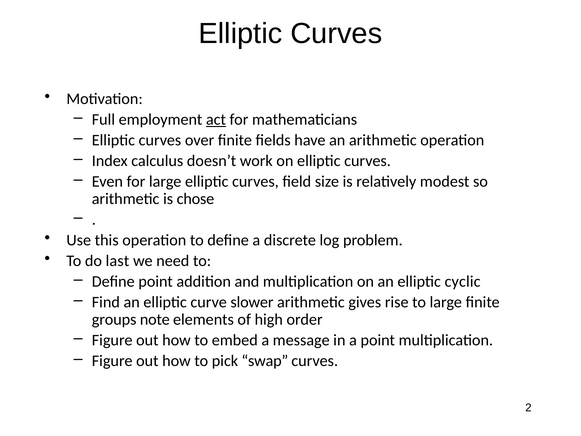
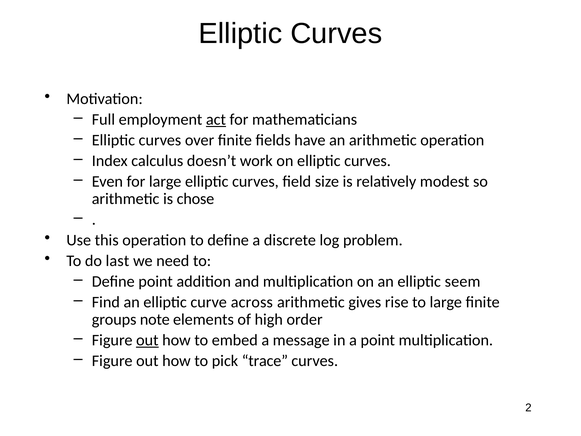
cyclic: cyclic -> seem
slower: slower -> across
out at (147, 340) underline: none -> present
swap: swap -> trace
